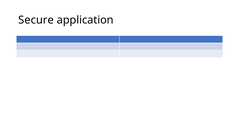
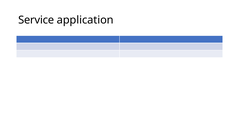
Secure: Secure -> Service
